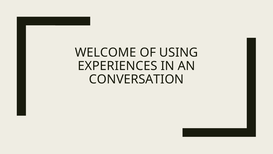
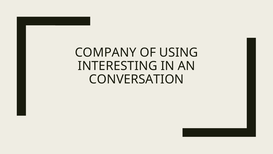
WELCOME: WELCOME -> COMPANY
EXPERIENCES: EXPERIENCES -> INTERESTING
